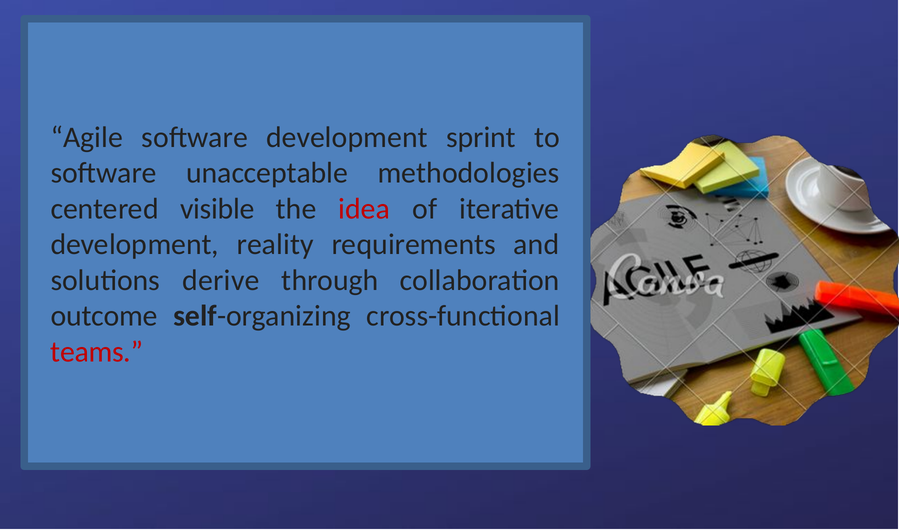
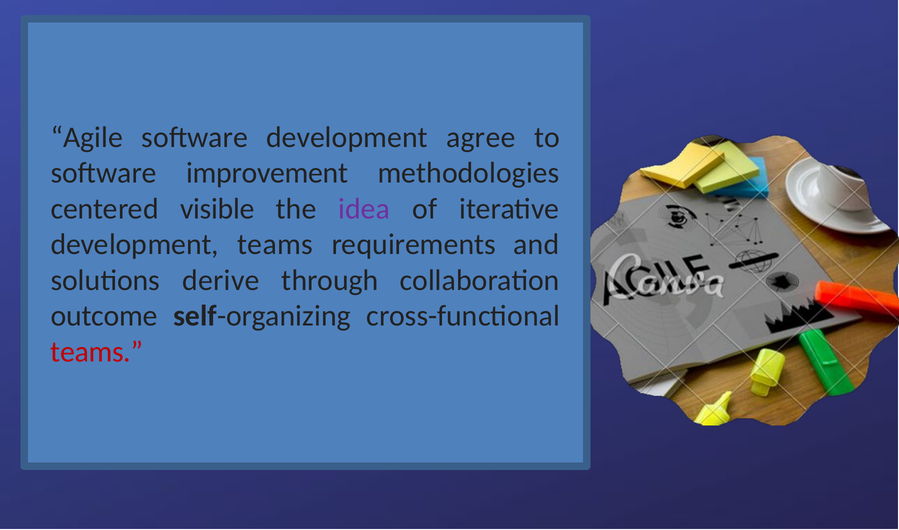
sprint: sprint -> agree
unacceptable: unacceptable -> improvement
idea colour: red -> purple
development reality: reality -> teams
